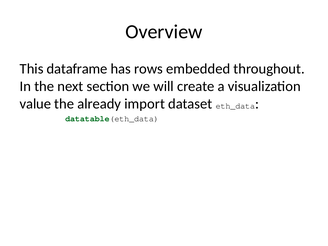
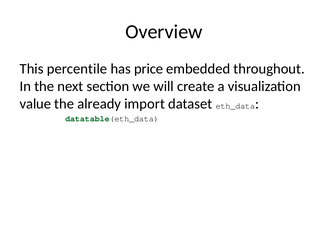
dataframe: dataframe -> percentile
rows: rows -> price
